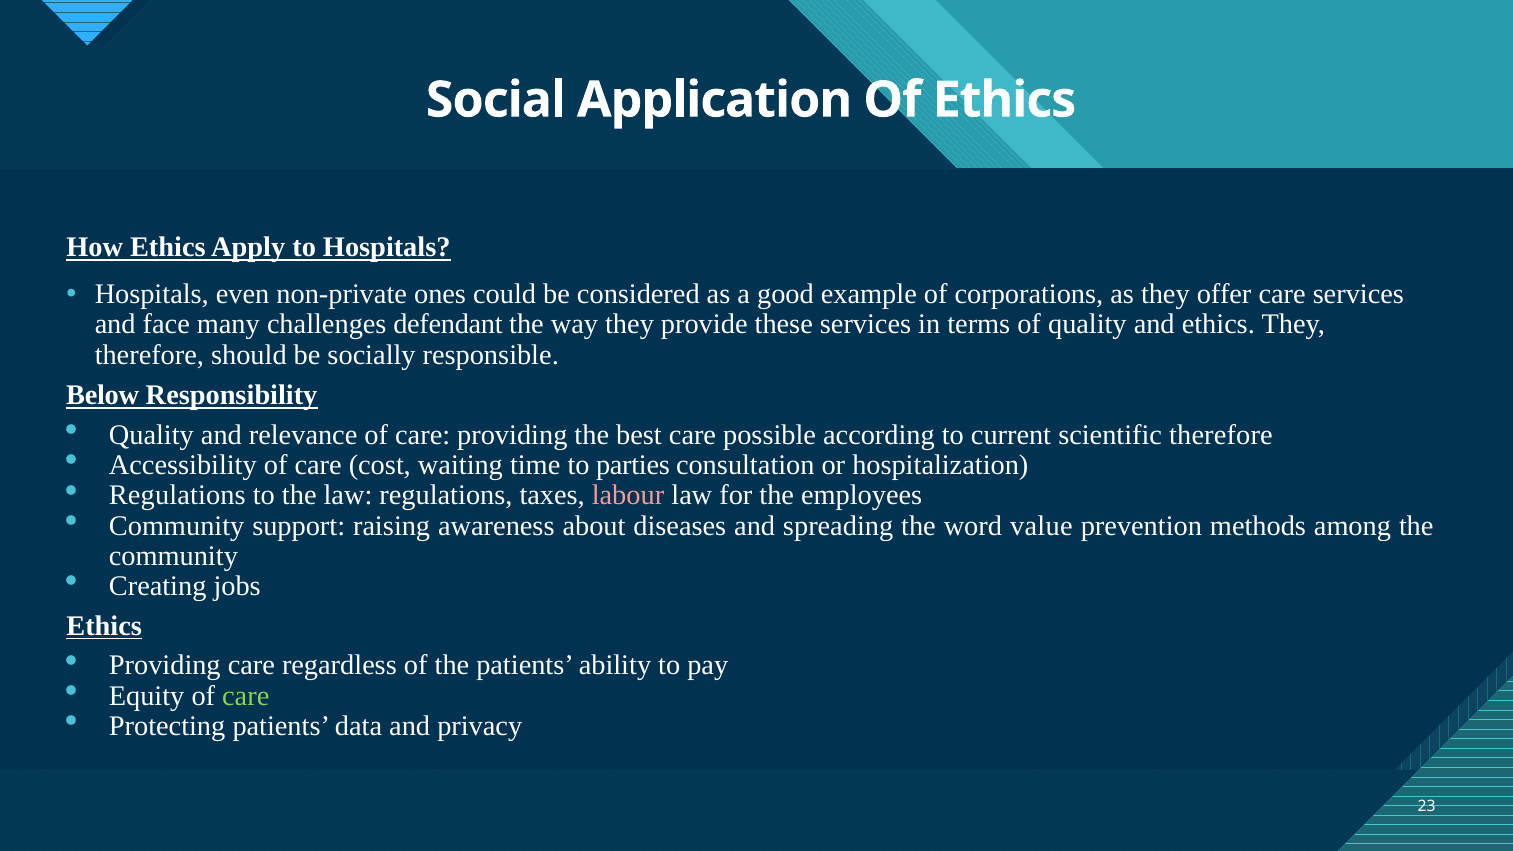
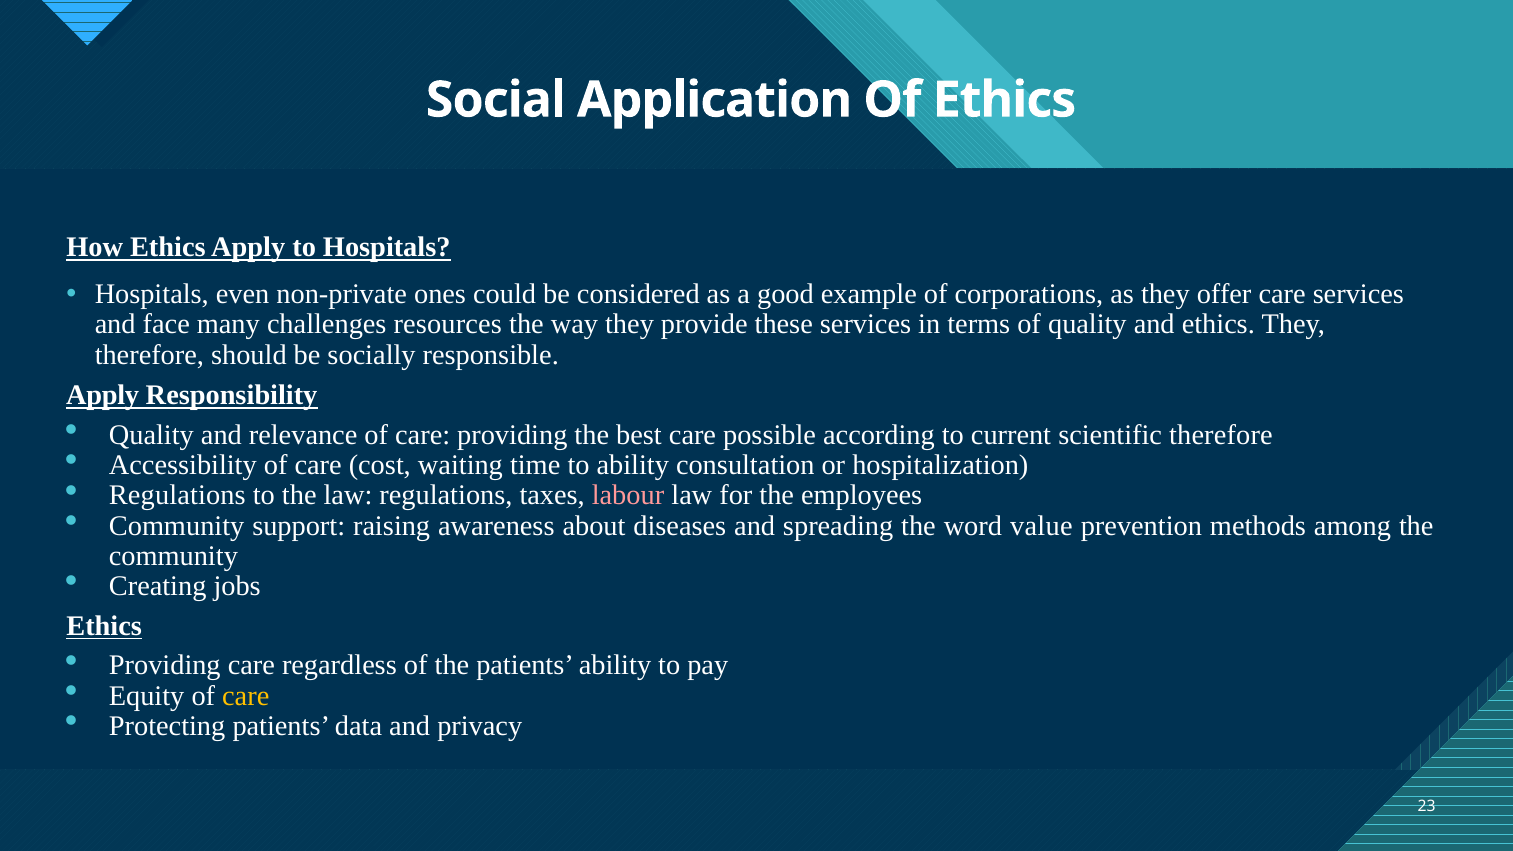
defendant: defendant -> resources
Below at (103, 395): Below -> Apply
to parties: parties -> ability
care at (246, 696) colour: light green -> yellow
